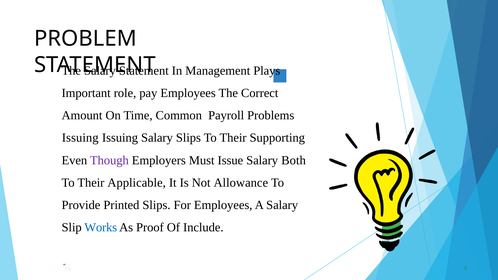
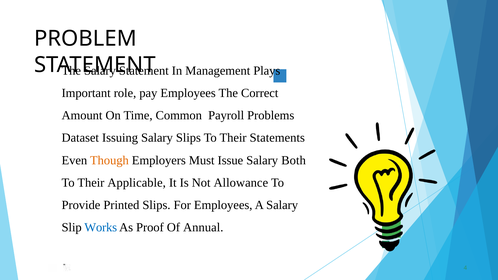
Issuing at (80, 138): Issuing -> Dataset
Supporting: Supporting -> Statements
Though colour: purple -> orange
Include: Include -> Annual
